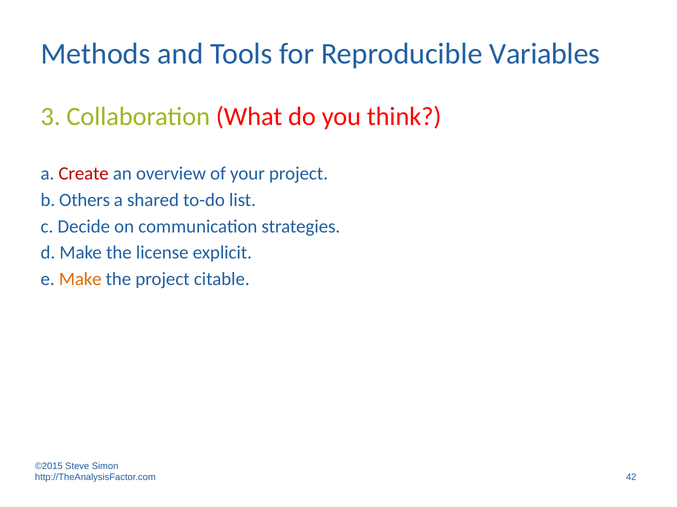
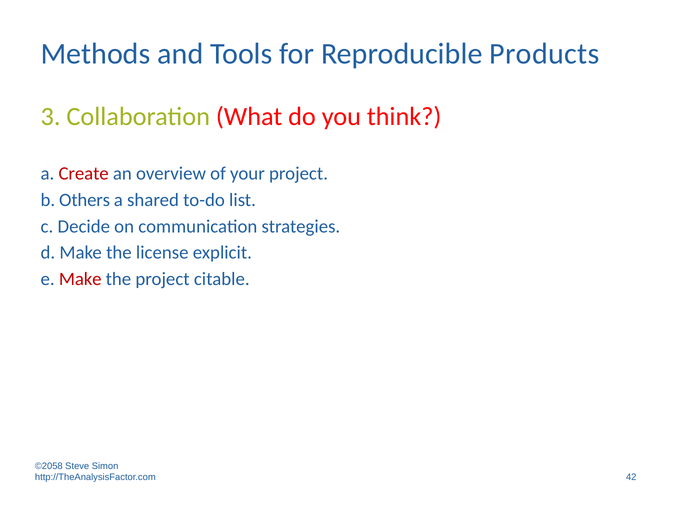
Variables: Variables -> Products
Make at (80, 279) colour: orange -> red
©2015: ©2015 -> ©2058
